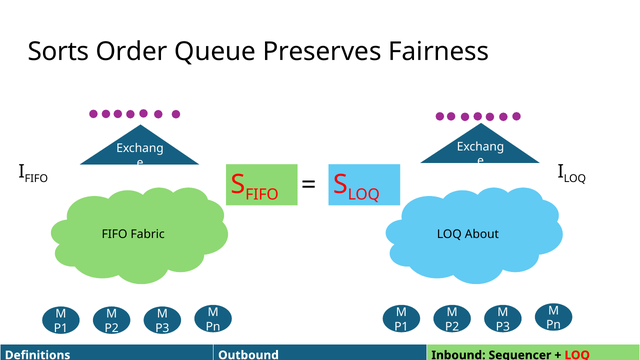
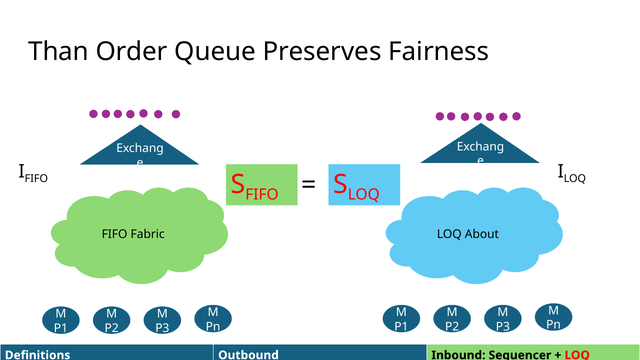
Sorts: Sorts -> Than
